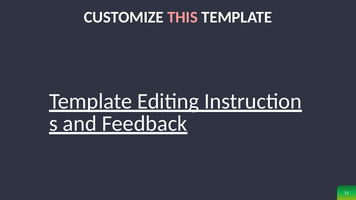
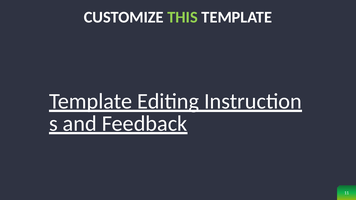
THIS colour: pink -> light green
